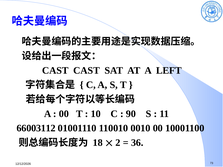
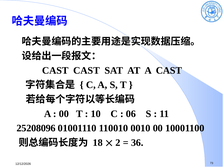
A LEFT: LEFT -> CAST
90: 90 -> 06
66003112: 66003112 -> 25208096
